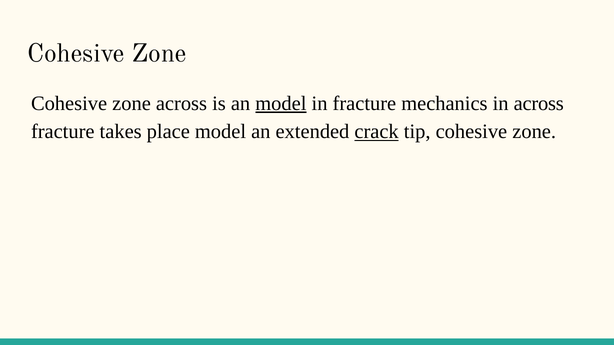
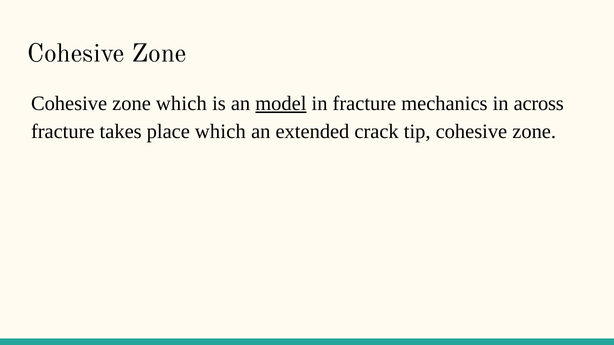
zone across: across -> which
place model: model -> which
crack underline: present -> none
